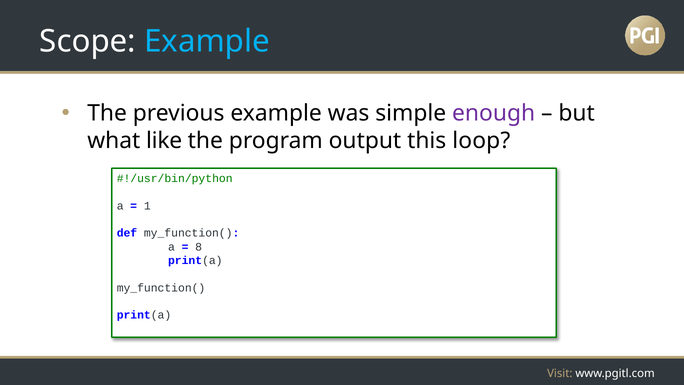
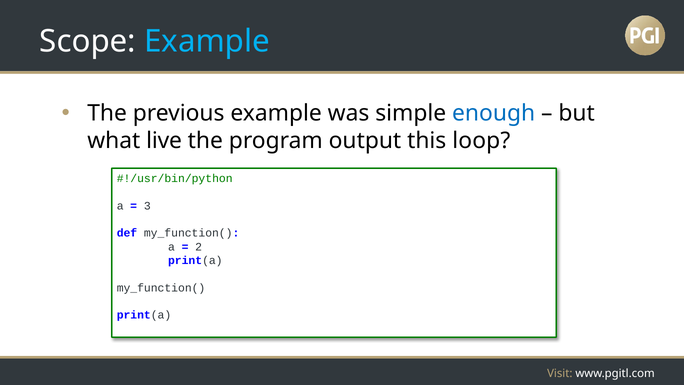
enough colour: purple -> blue
like: like -> live
1: 1 -> 3
8: 8 -> 2
